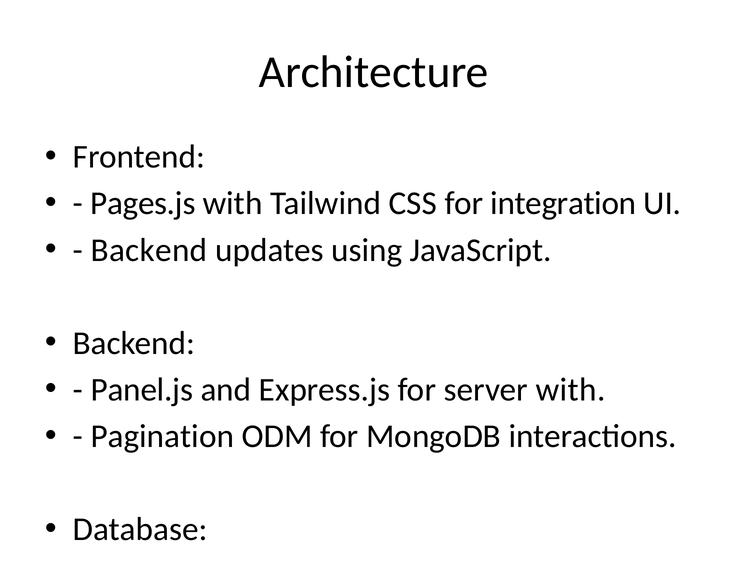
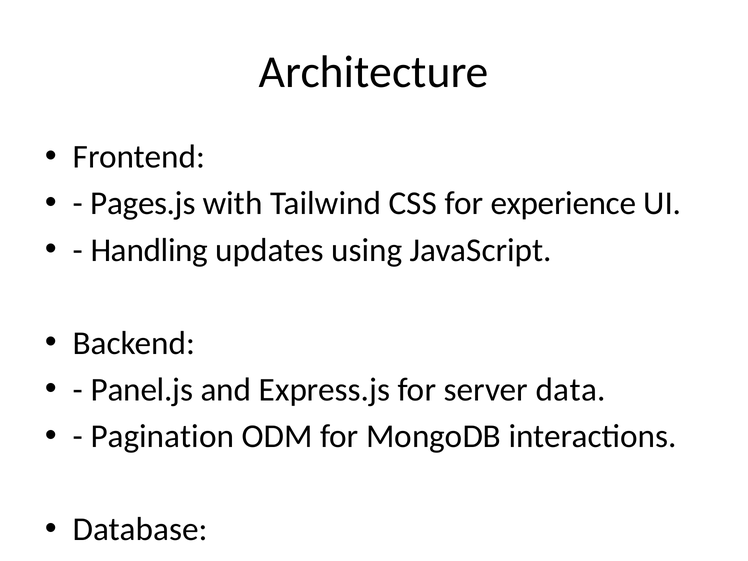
integration: integration -> experience
Backend at (149, 250): Backend -> Handling
server with: with -> data
